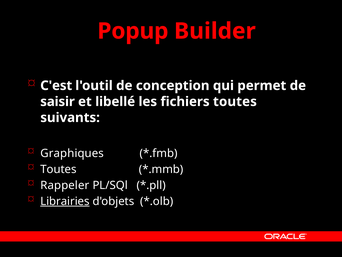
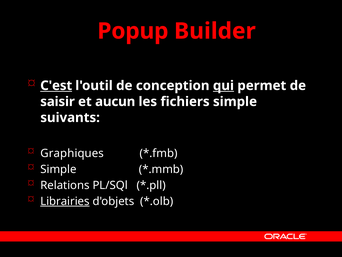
C'est underline: none -> present
qui underline: none -> present
libellé: libellé -> aucun
fichiers toutes: toutes -> simple
Toutes at (58, 169): Toutes -> Simple
Rappeler: Rappeler -> Relations
